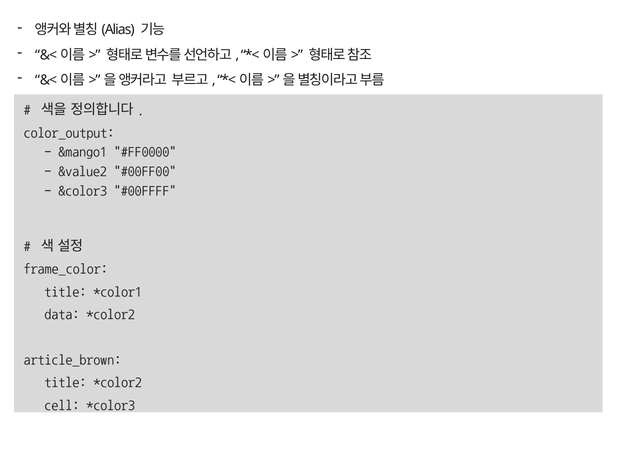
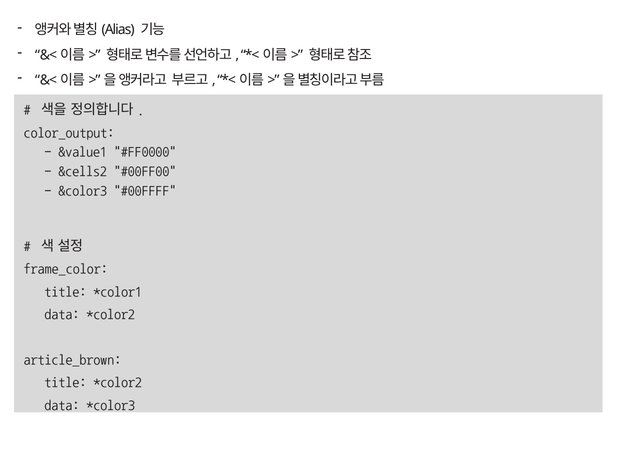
&mango1: &mango1 -> &value1
&value2: &value2 -> &cells2
cell at (62, 405): cell -> data
